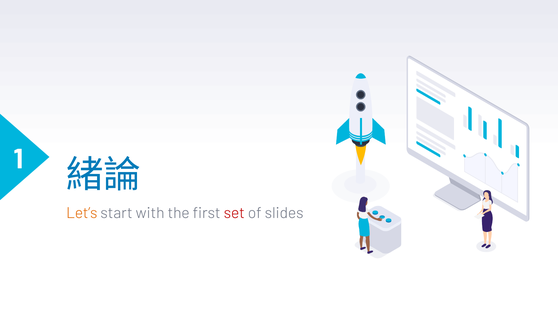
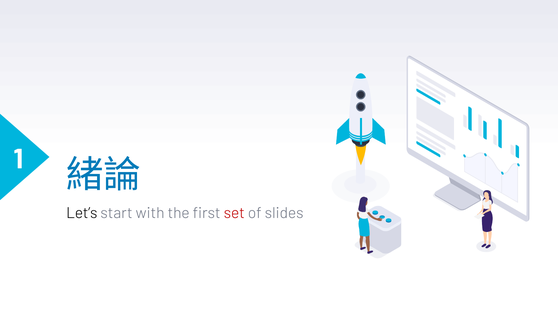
Let’s colour: orange -> black
